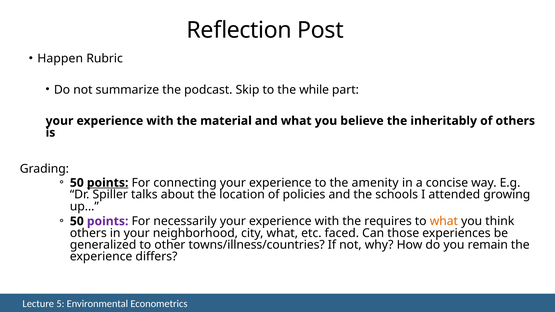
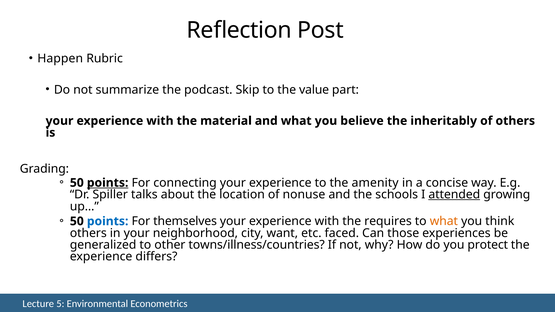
while: while -> value
policies: policies -> nonuse
attended underline: none -> present
points at (108, 221) colour: purple -> blue
necessarily: necessarily -> themselves
city what: what -> want
remain: remain -> protect
